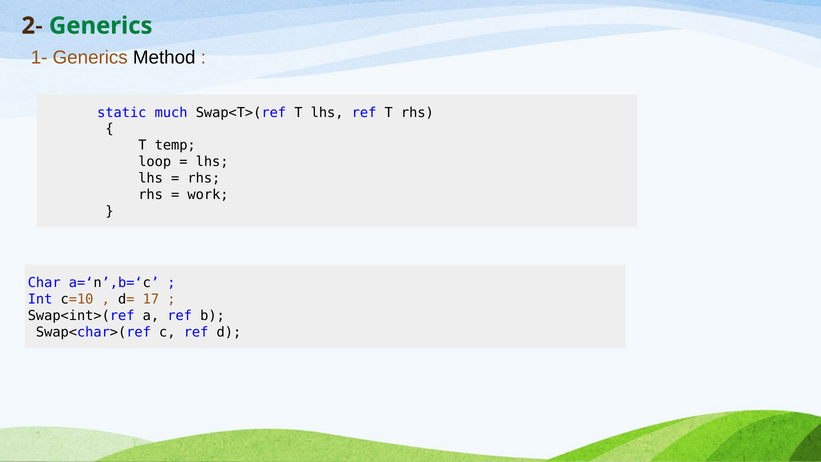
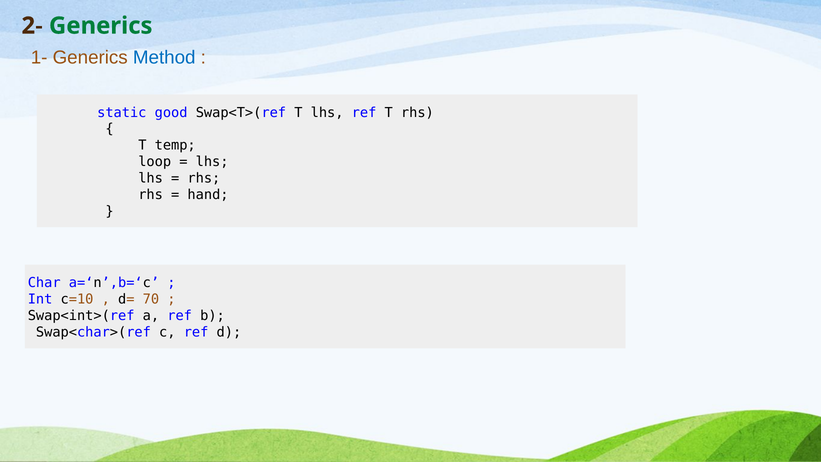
Method colour: black -> blue
much: much -> good
work: work -> hand
17: 17 -> 70
